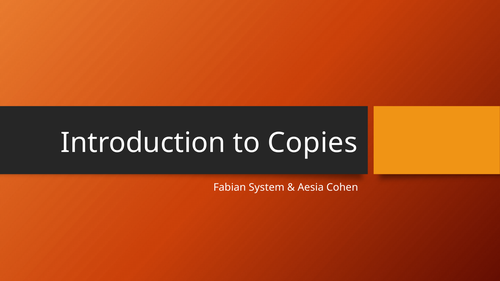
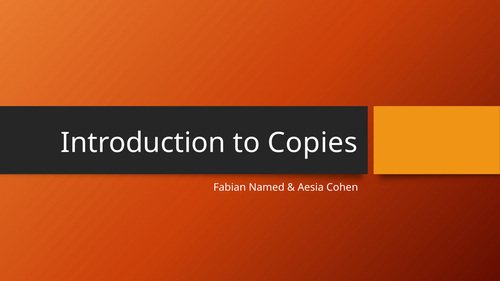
System: System -> Named
